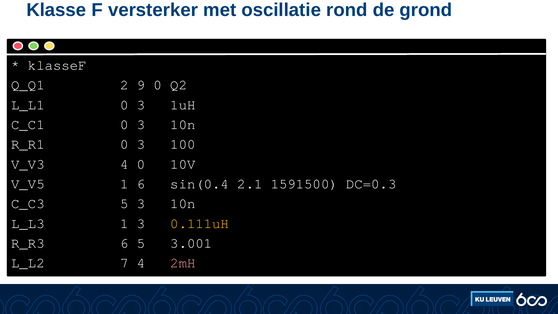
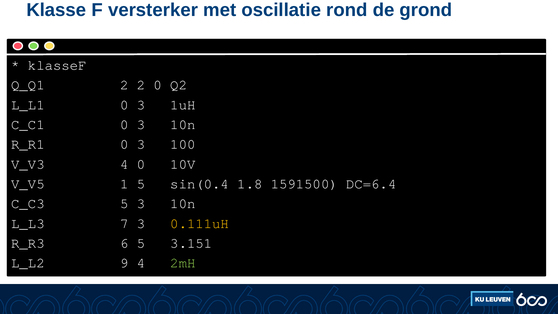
2 9: 9 -> 2
1 6: 6 -> 5
2.1: 2.1 -> 1.8
DC=0.3: DC=0.3 -> DC=6.4
L_L3 1: 1 -> 7
3.001: 3.001 -> 3.151
7: 7 -> 9
2mH colour: pink -> light green
